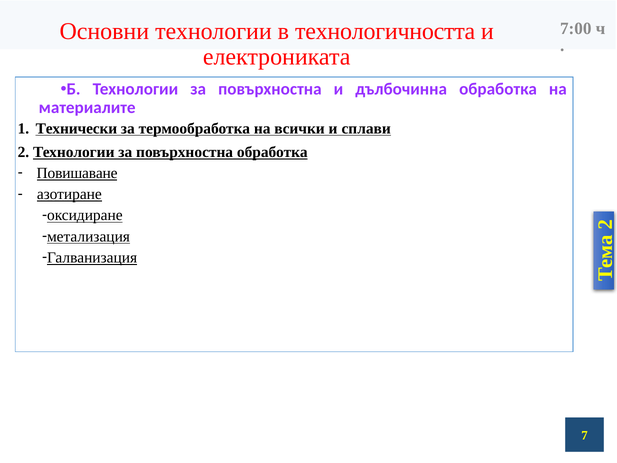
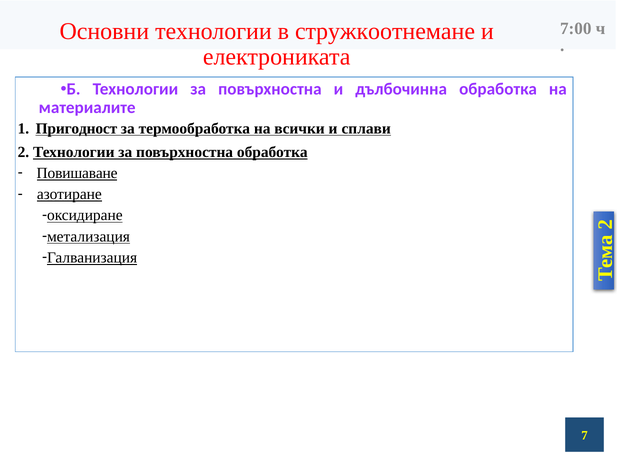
технологичността: технологичността -> стружкоотнемане
Технически: Технически -> Пригодност
